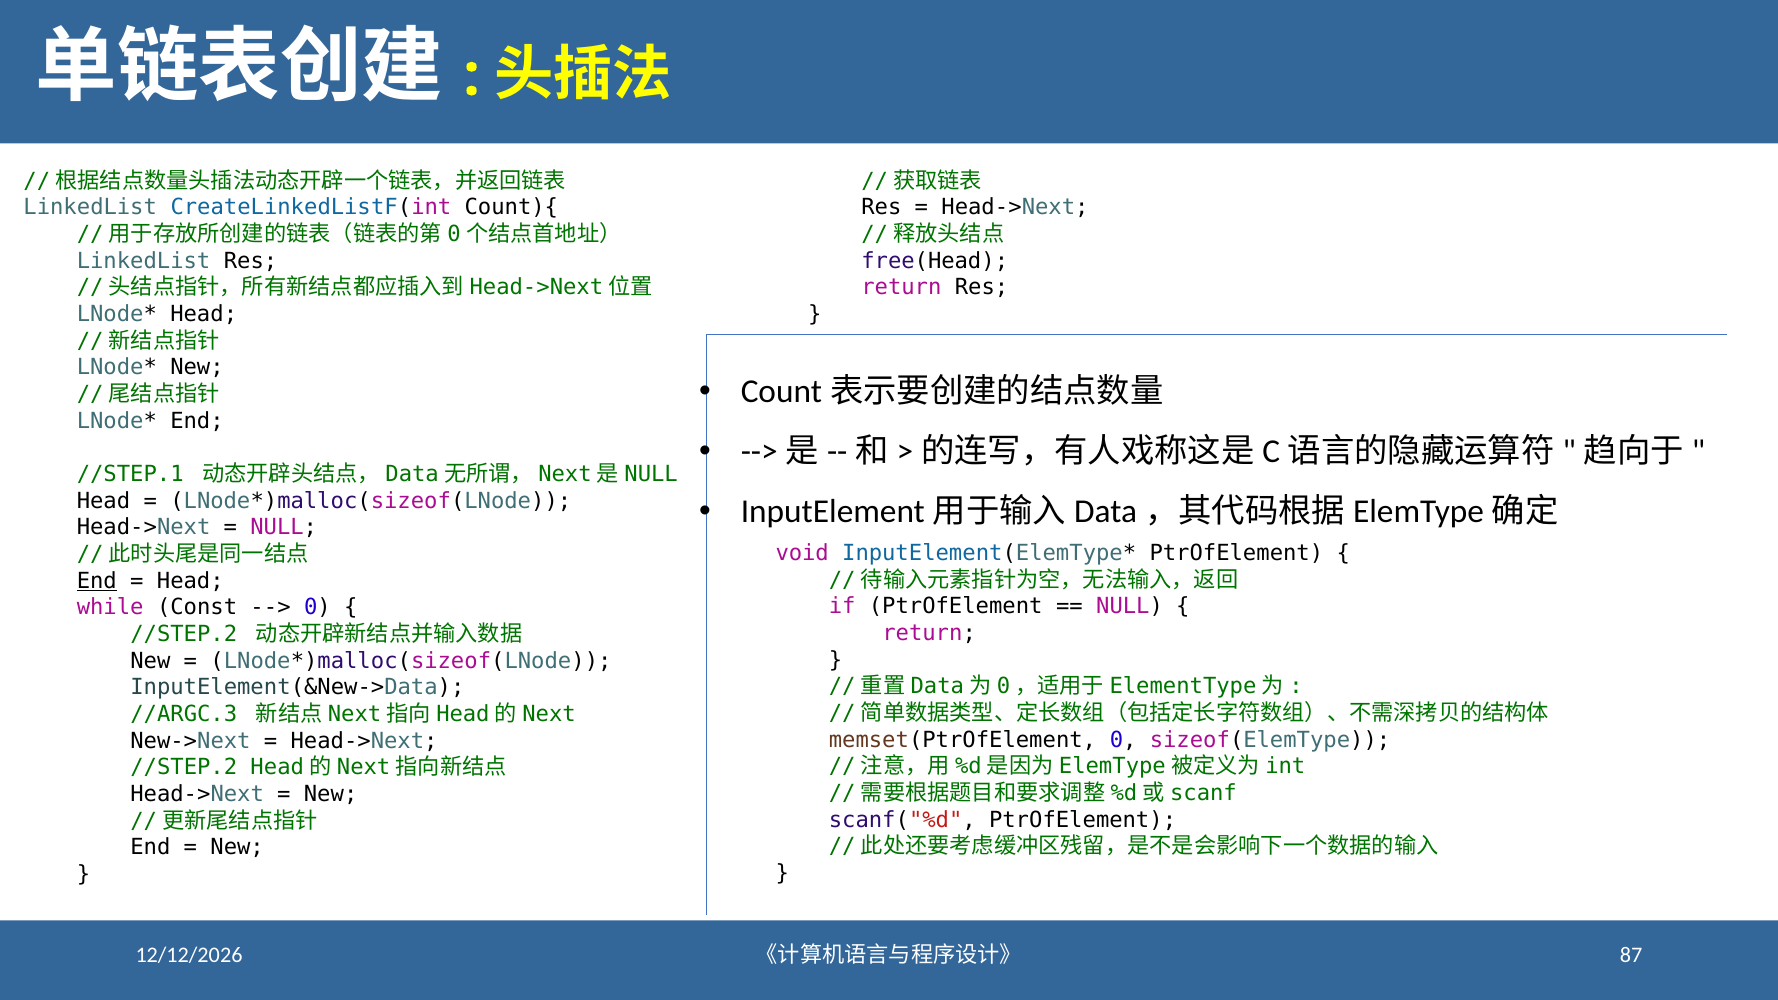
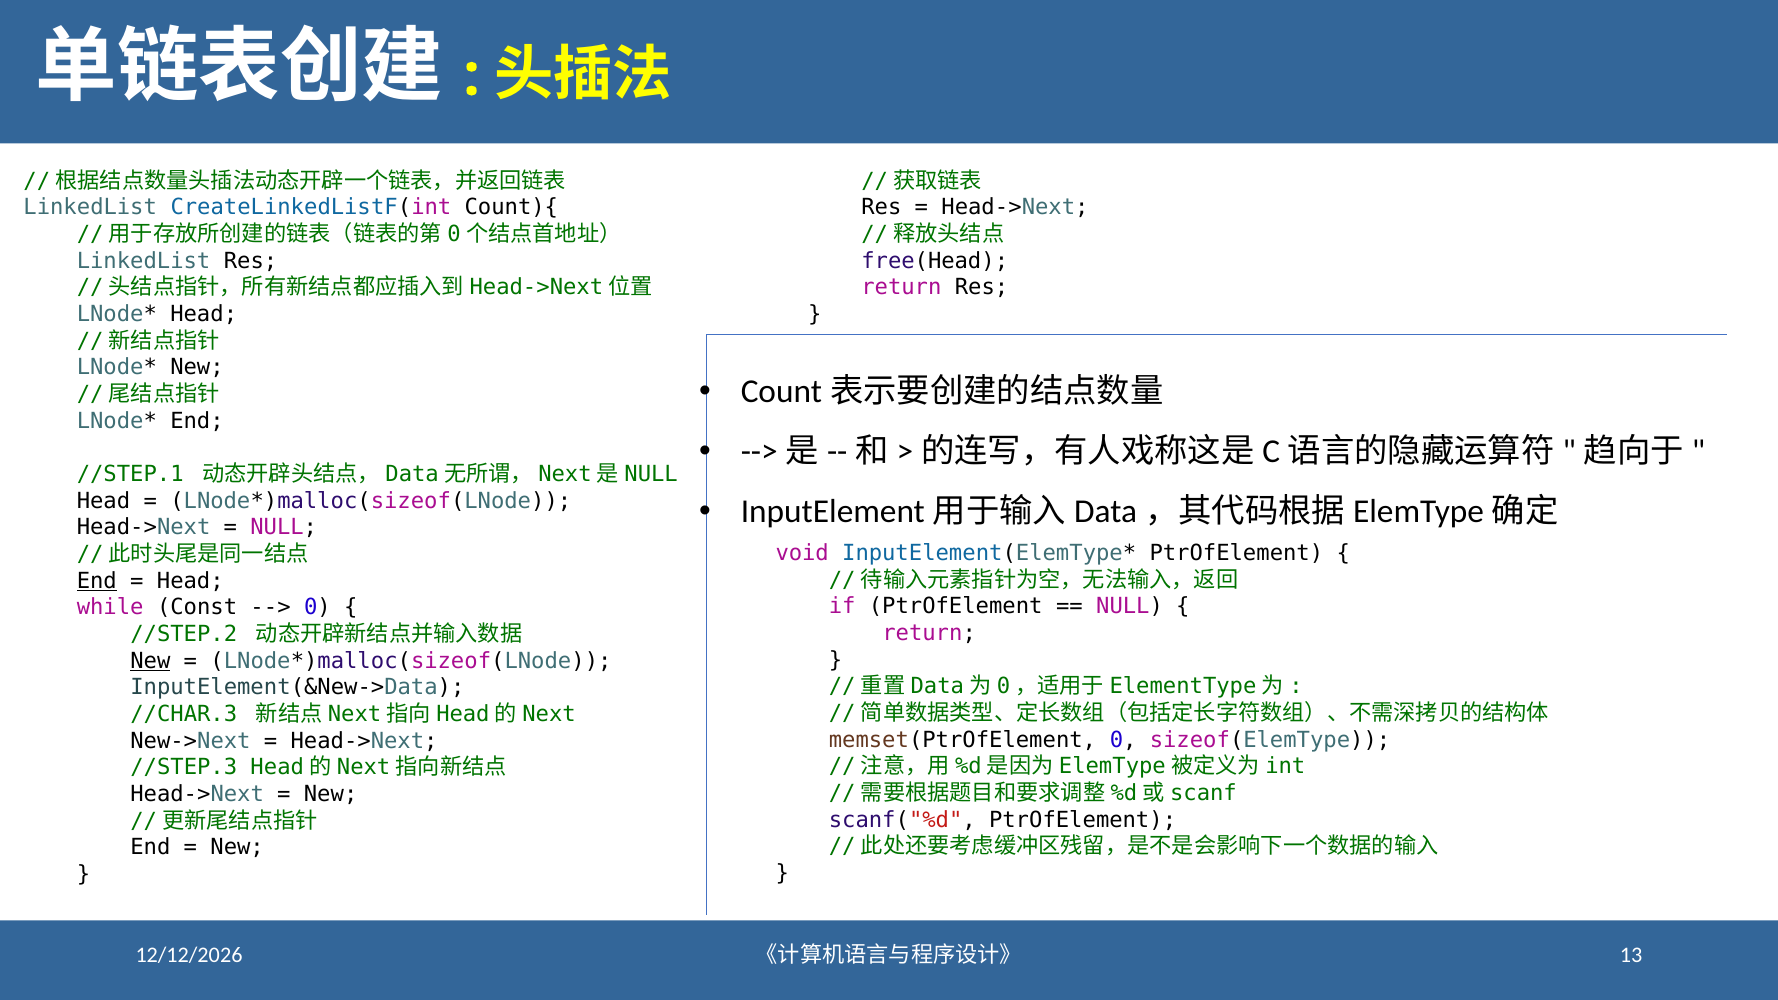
New at (150, 661) underline: none -> present
//ARGC.3: //ARGC.3 -> //CHAR.3
//STEP.2 at (184, 768): //STEP.2 -> //STEP.3
87: 87 -> 13
